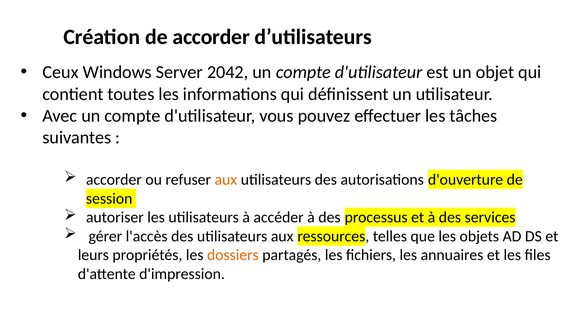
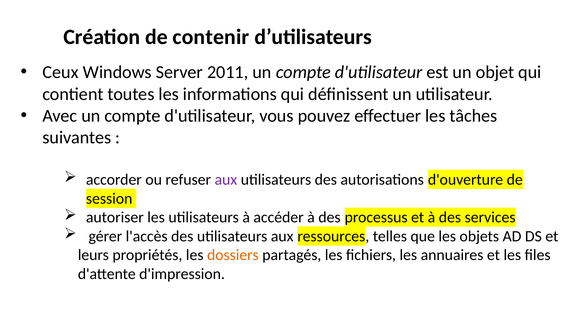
de accorder: accorder -> contenir
2042: 2042 -> 2011
aux at (226, 180) colour: orange -> purple
